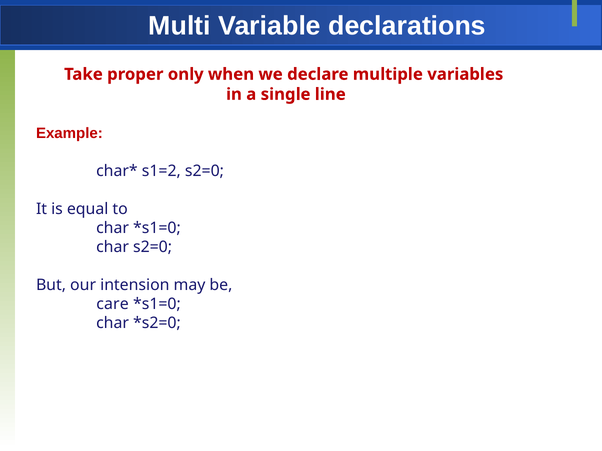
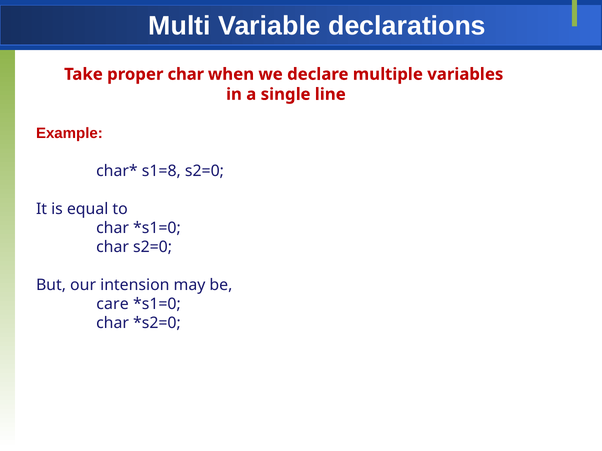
proper only: only -> char
s1=2: s1=2 -> s1=8
